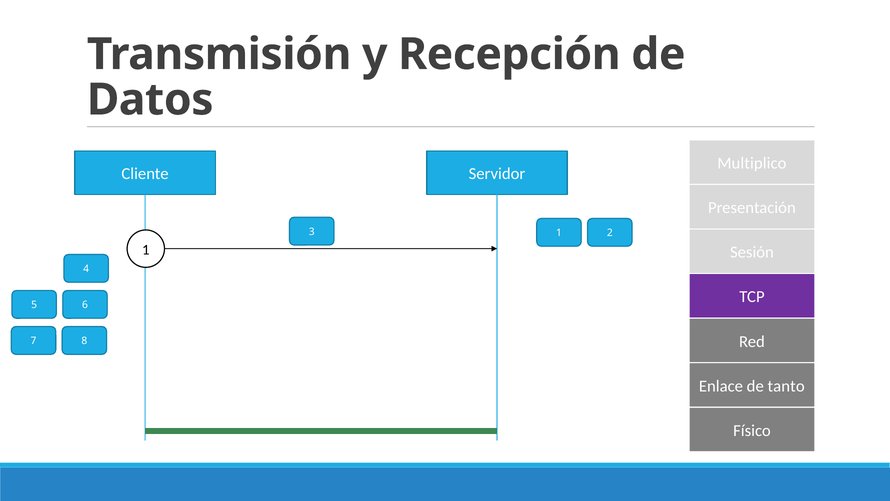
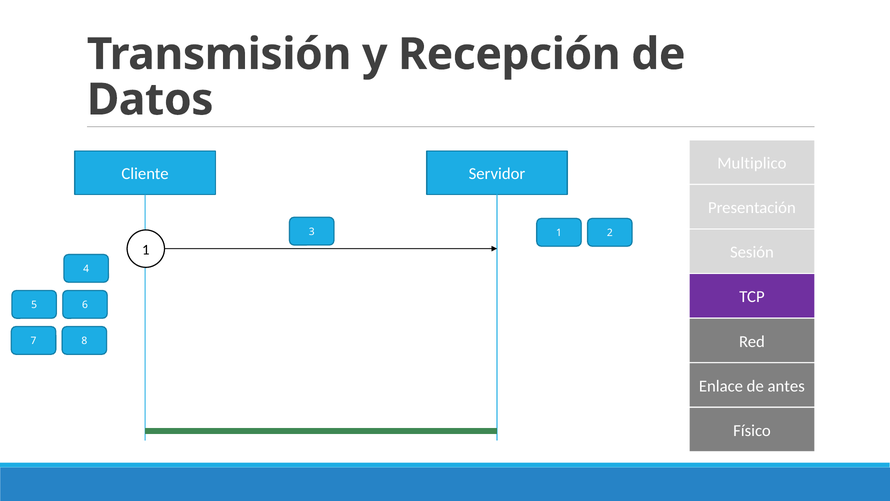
tanto: tanto -> antes
